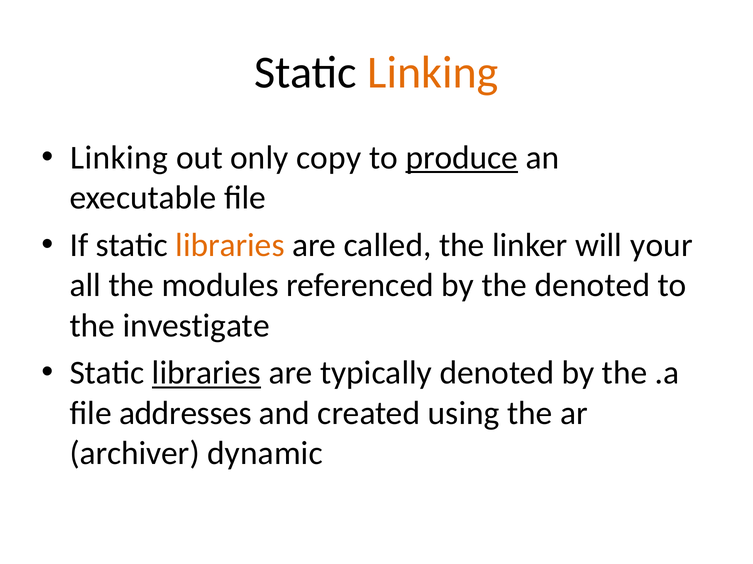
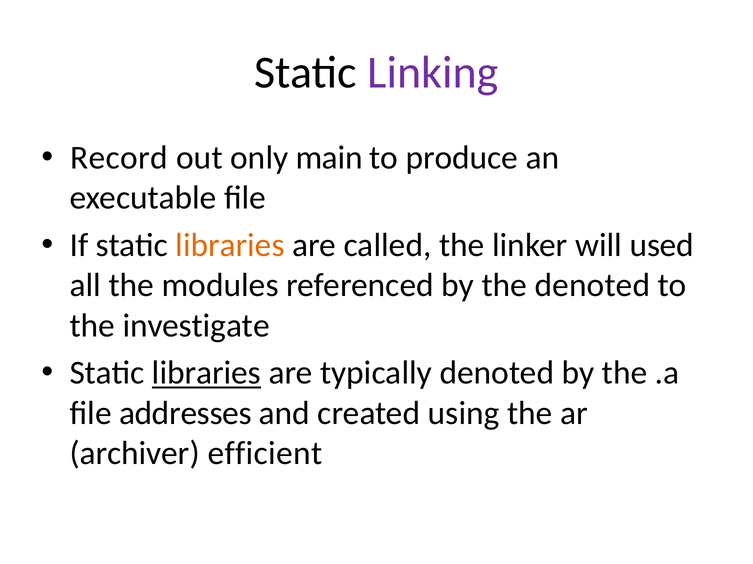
Linking at (433, 73) colour: orange -> purple
Linking at (119, 158): Linking -> Record
copy: copy -> main
produce underline: present -> none
your: your -> used
dynamic: dynamic -> efficient
